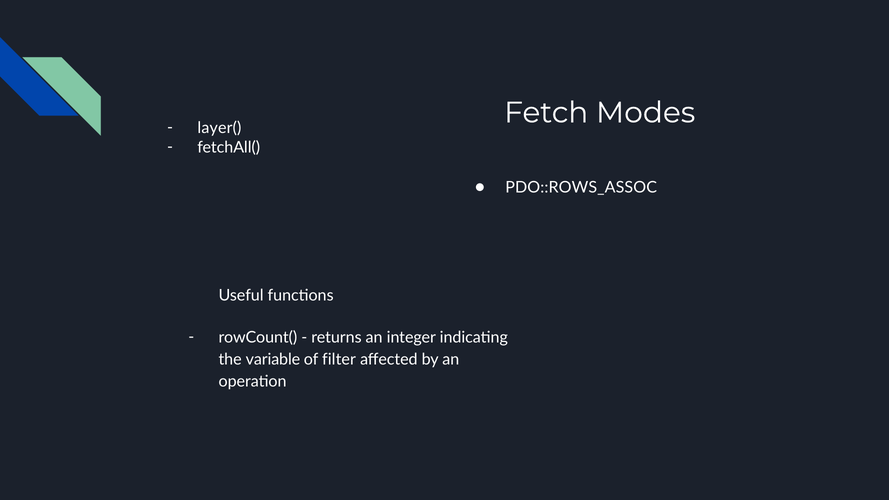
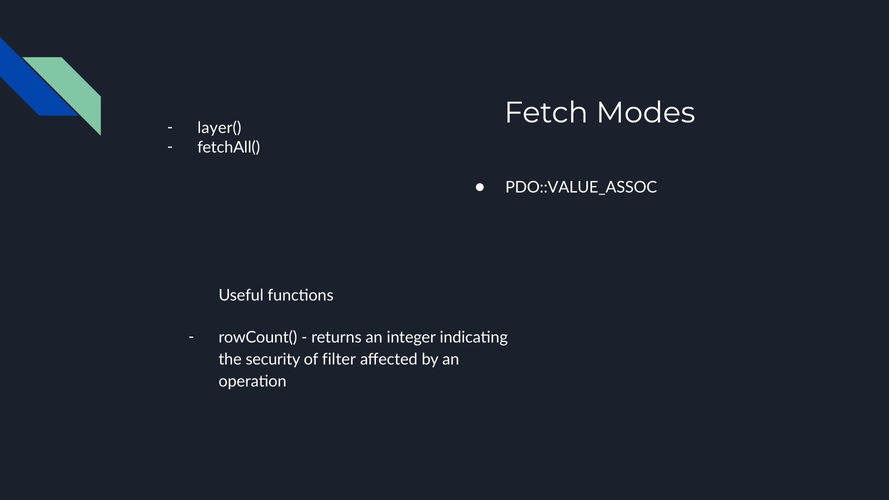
PDO::ROWS_ASSOC: PDO::ROWS_ASSOC -> PDO::VALUE_ASSOC
variable: variable -> security
